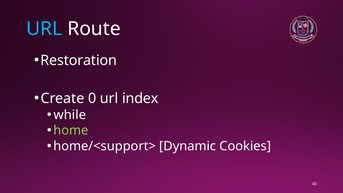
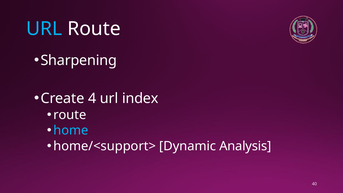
Restoration: Restoration -> Sharpening
0: 0 -> 4
while at (70, 115): while -> route
home colour: light green -> light blue
Cookies: Cookies -> Analysis
